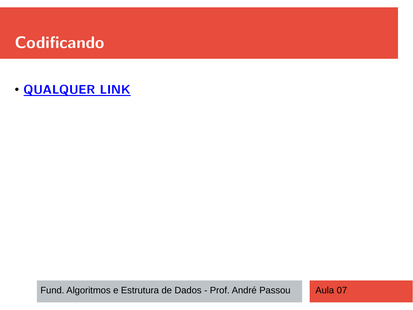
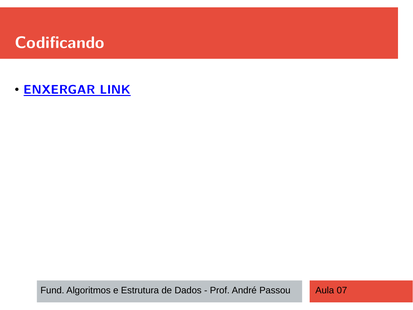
QUALQUER: QUALQUER -> ENXERGAR
